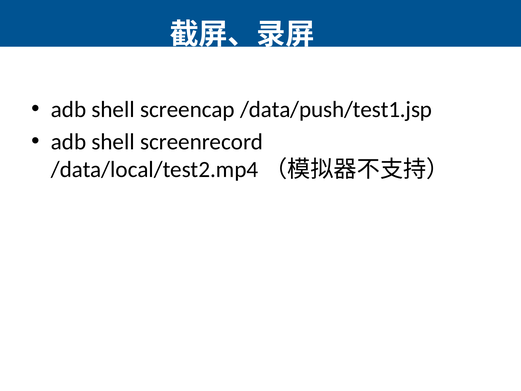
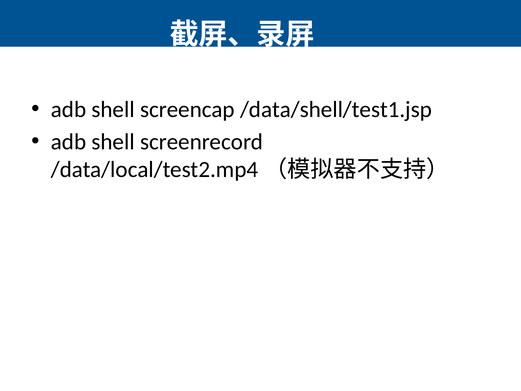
/data/push/test1.jsp: /data/push/test1.jsp -> /data/shell/test1.jsp
